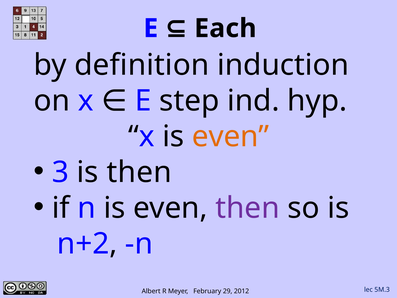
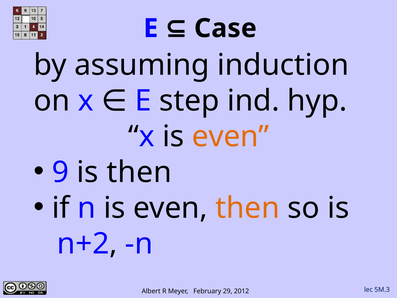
Each: Each -> Case
definition: definition -> assuming
3: 3 -> 9
then at (248, 208) colour: purple -> orange
